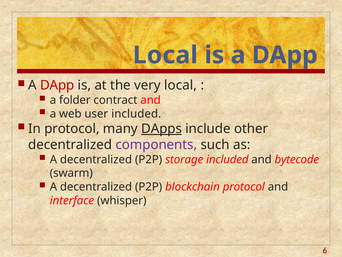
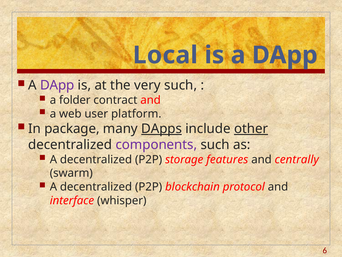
DApp at (57, 85) colour: red -> purple
very local: local -> such
user included: included -> platform
In protocol: protocol -> package
other underline: none -> present
storage included: included -> features
bytecode: bytecode -> centrally
